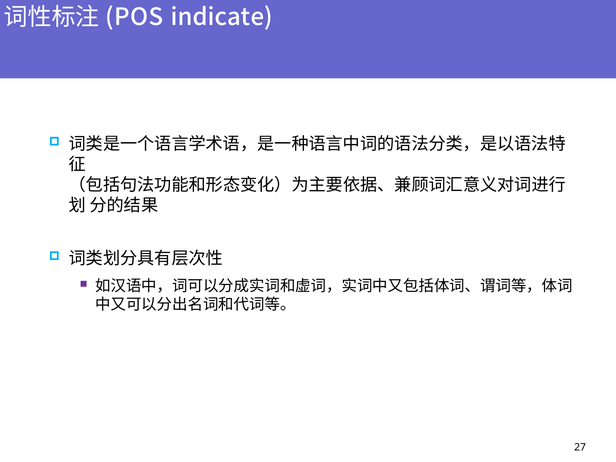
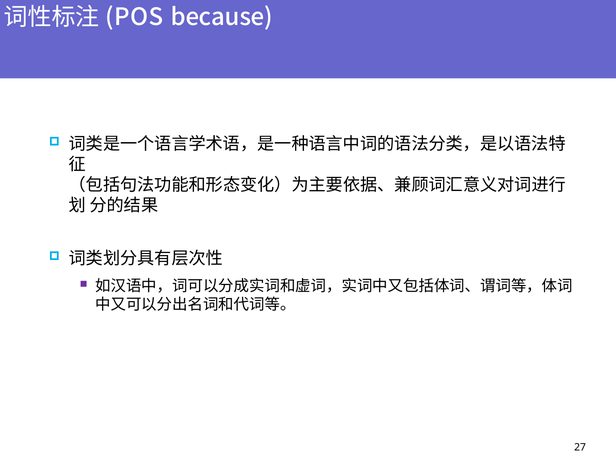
indicate: indicate -> because
